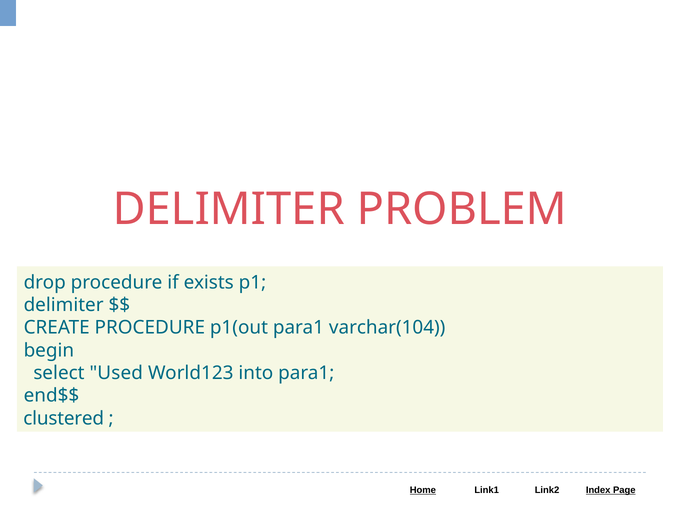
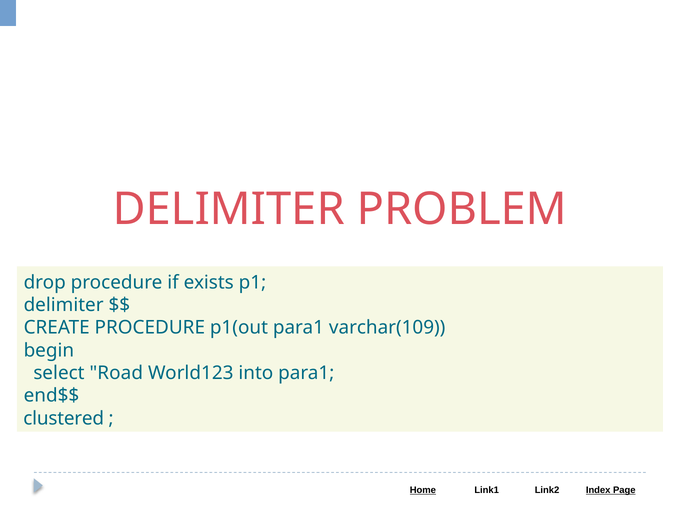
varchar(104: varchar(104 -> varchar(109
Used: Used -> Road
